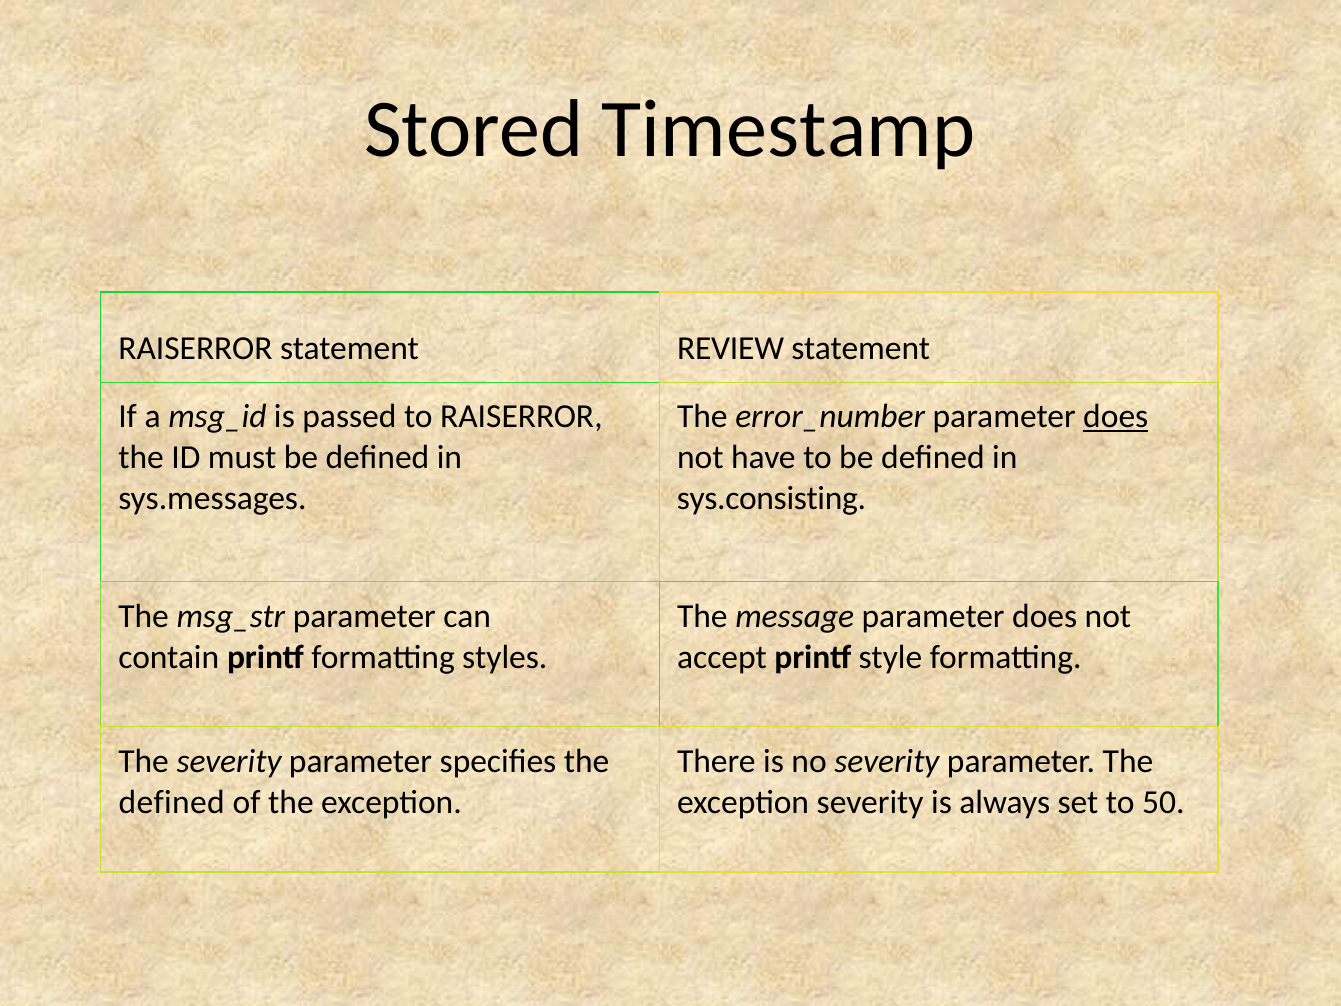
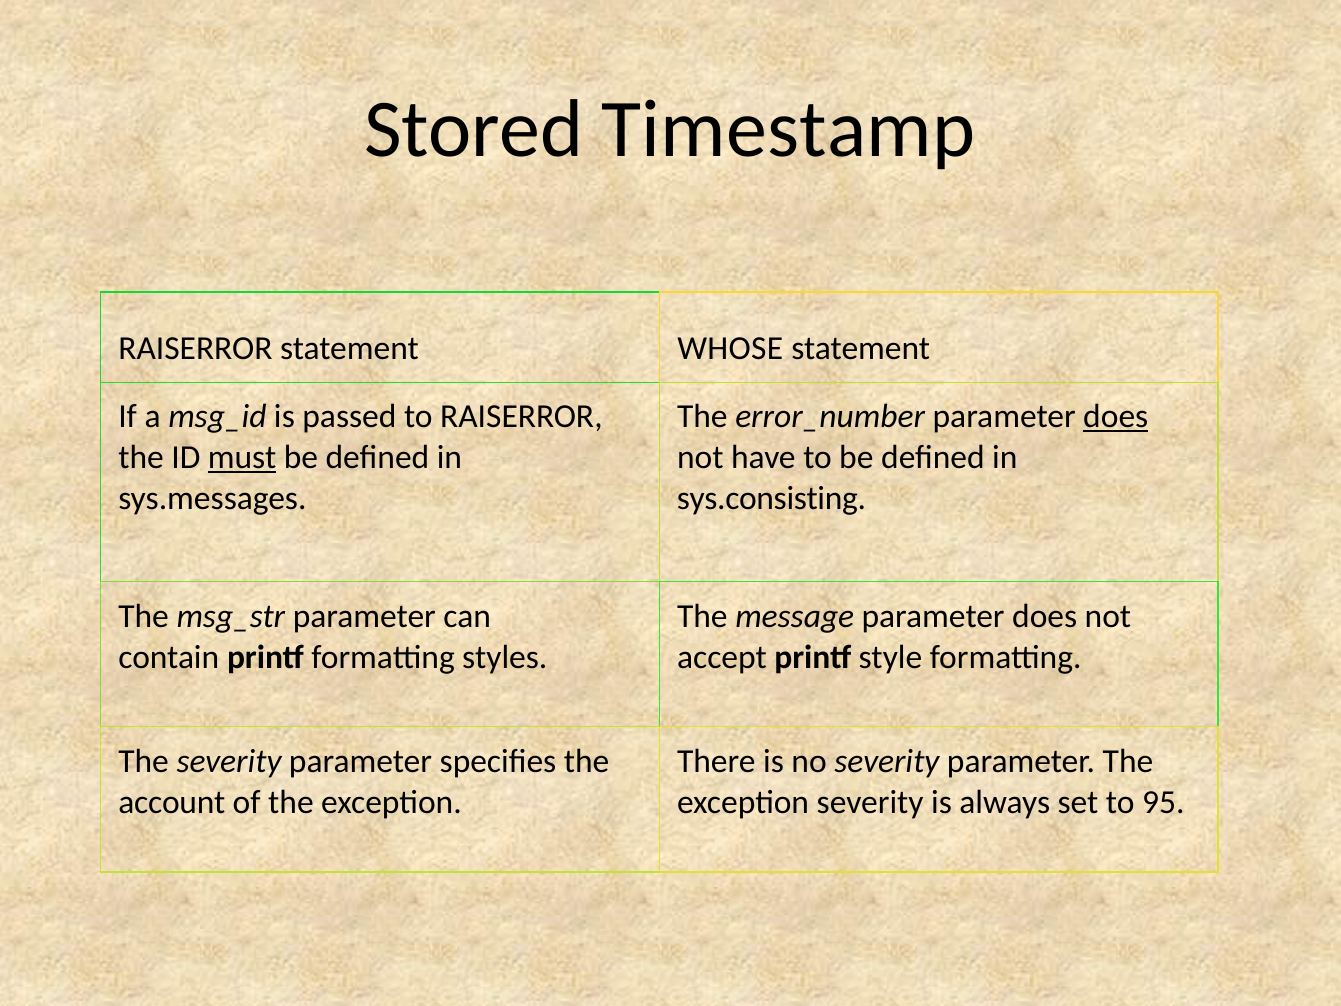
REVIEW: REVIEW -> WHOSE
must underline: none -> present
defined at (172, 802): defined -> account
50: 50 -> 95
